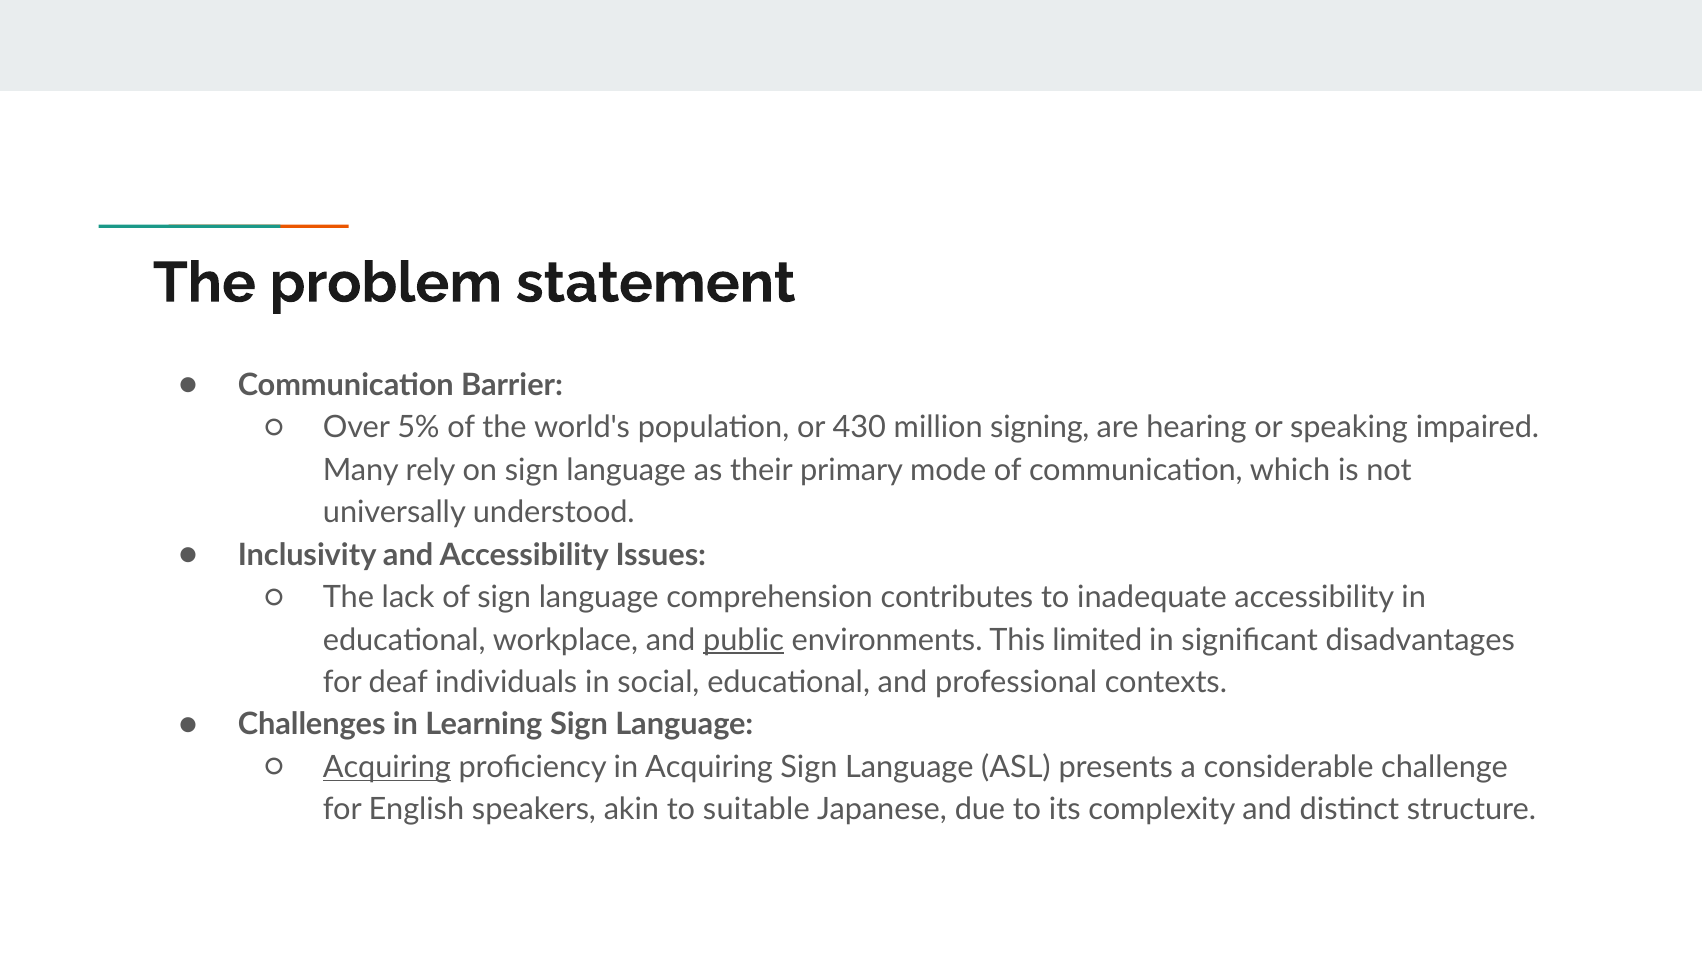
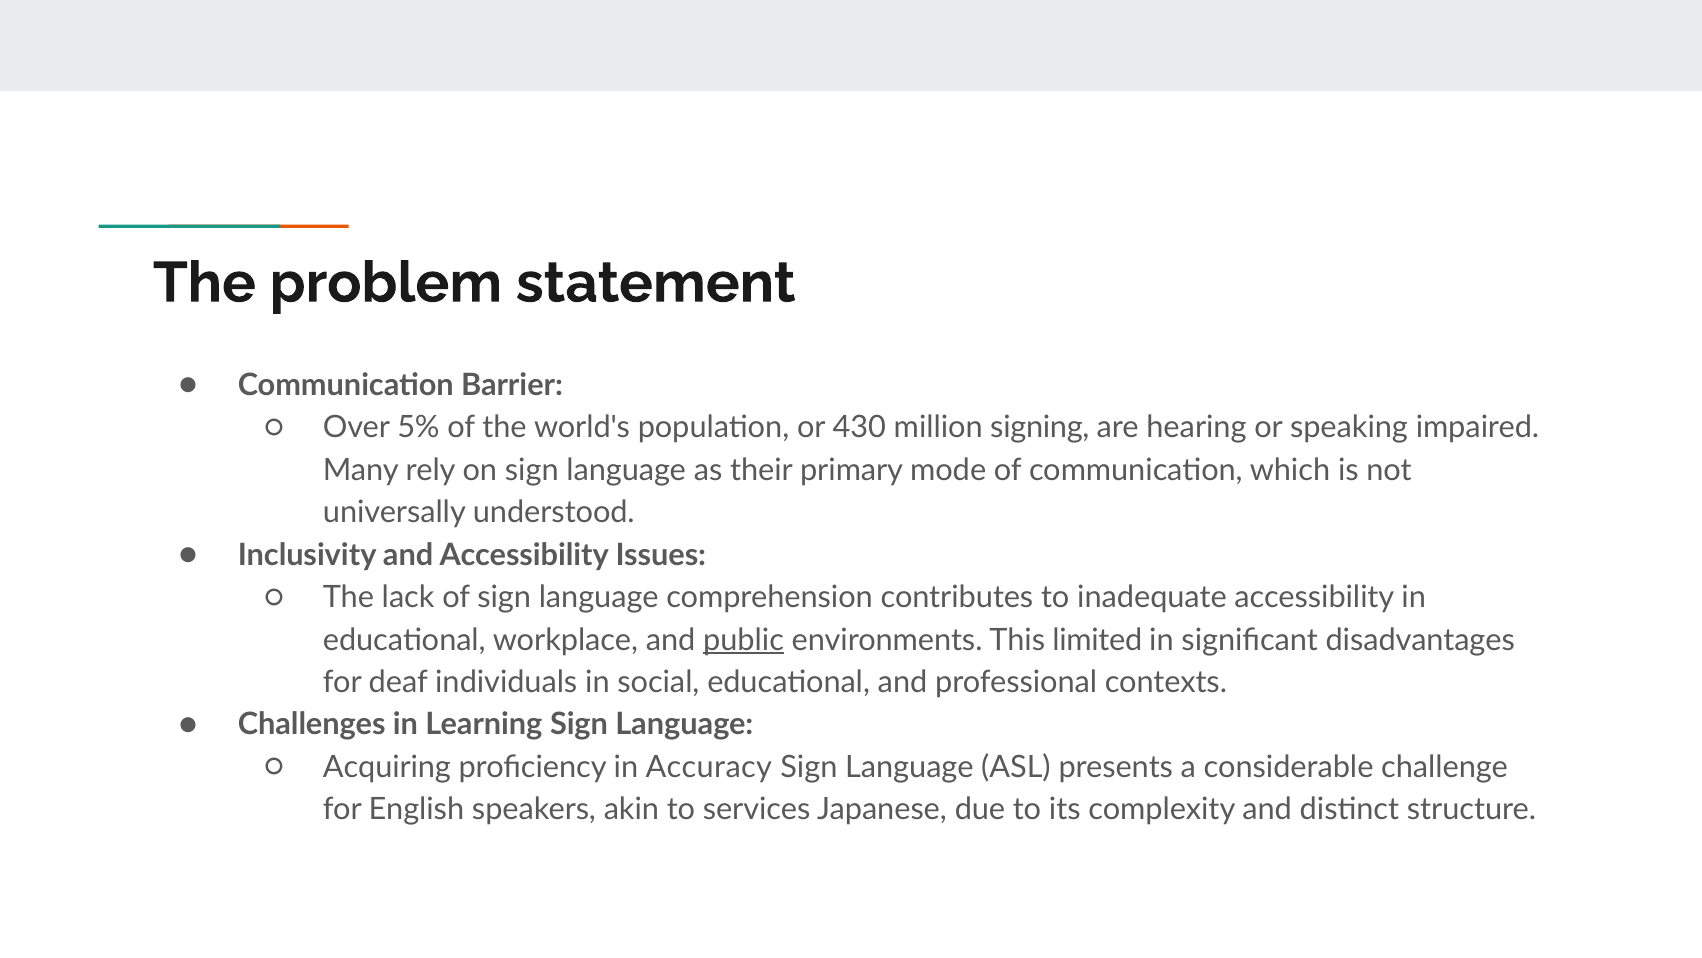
Acquiring at (387, 767) underline: present -> none
in Acquiring: Acquiring -> Accuracy
suitable: suitable -> services
